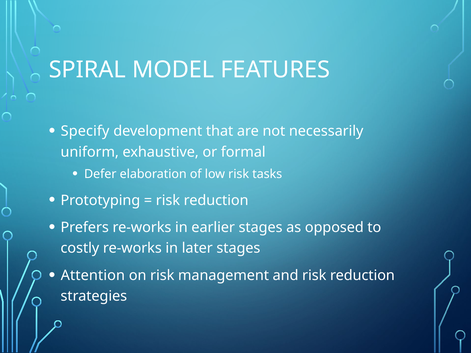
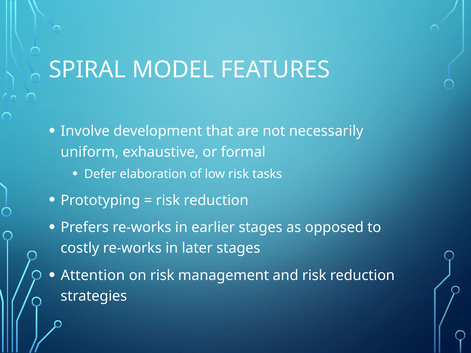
Specify: Specify -> Involve
